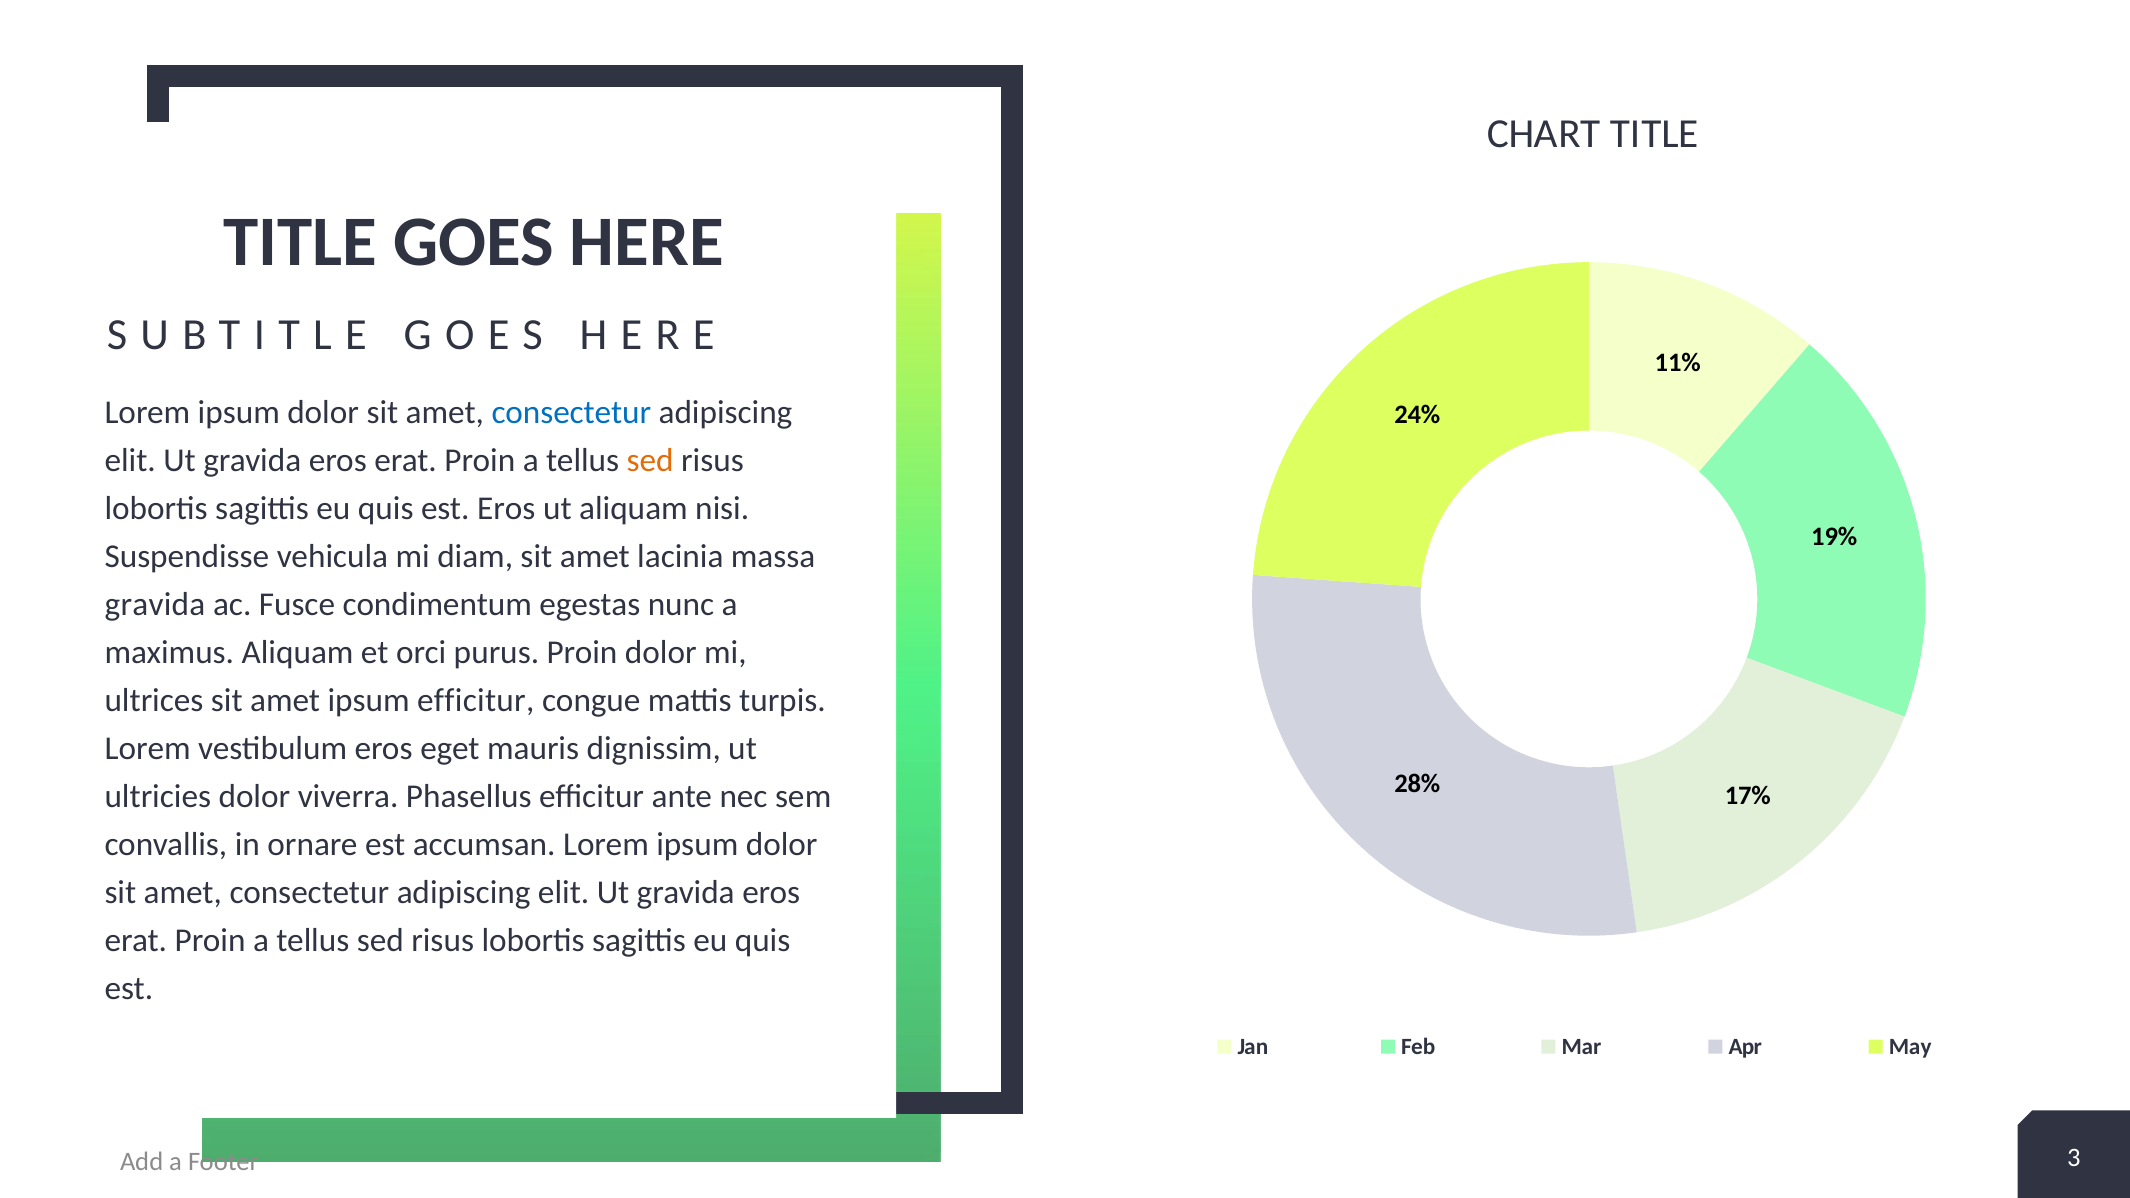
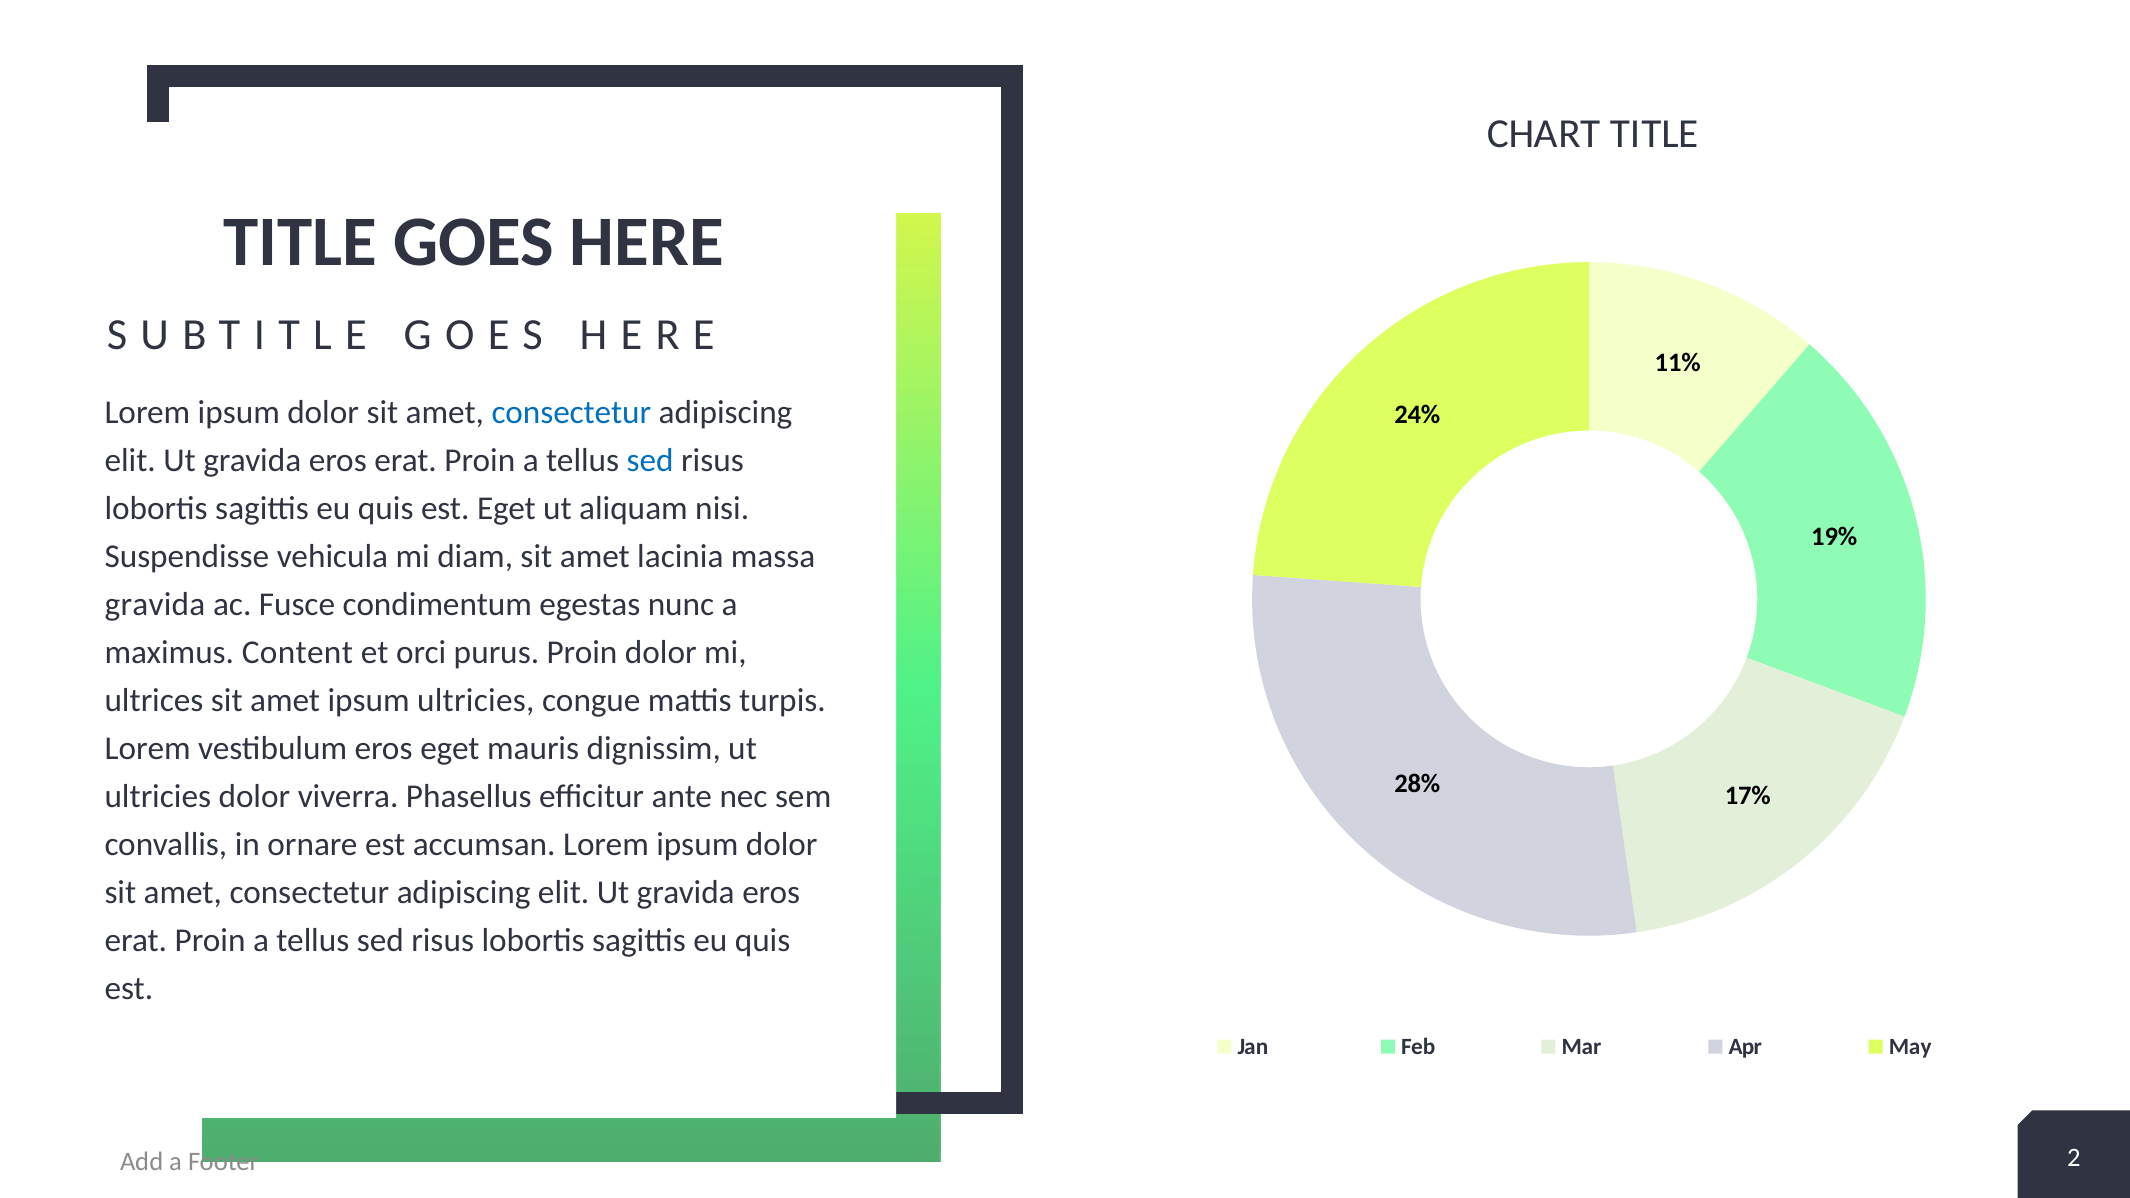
sed at (650, 461) colour: orange -> blue
est Eros: Eros -> Eget
maximus Aliquam: Aliquam -> Content
ipsum efficitur: efficitur -> ultricies
Footer 3: 3 -> 2
